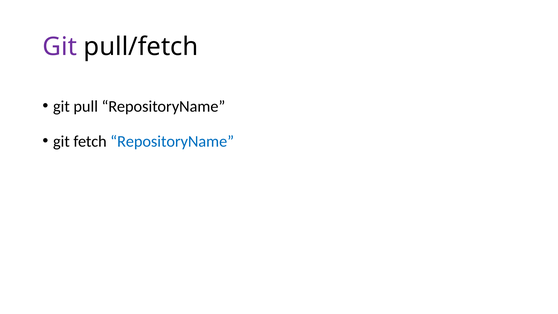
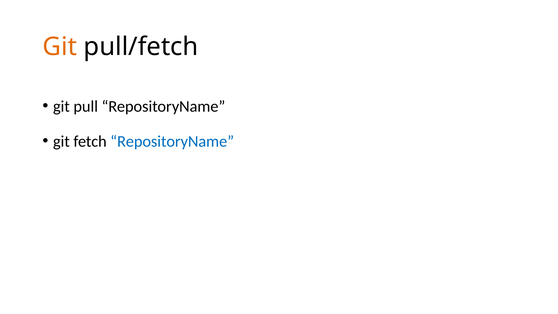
Git at (60, 47) colour: purple -> orange
